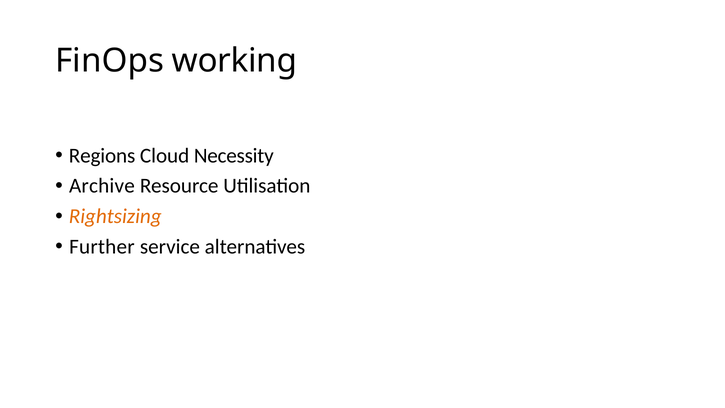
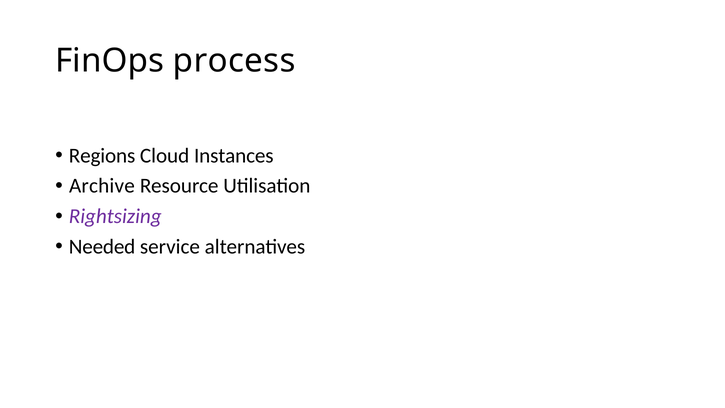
working: working -> process
Necessity: Necessity -> Instances
Rightsizing colour: orange -> purple
Further: Further -> Needed
